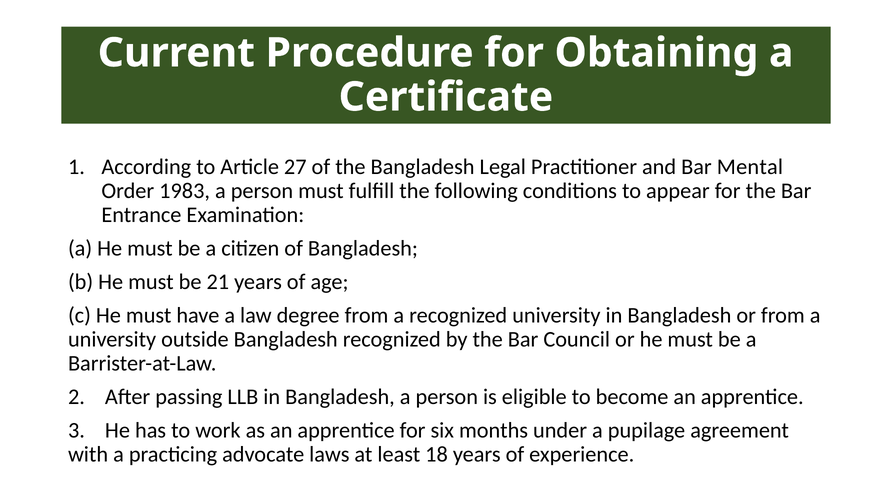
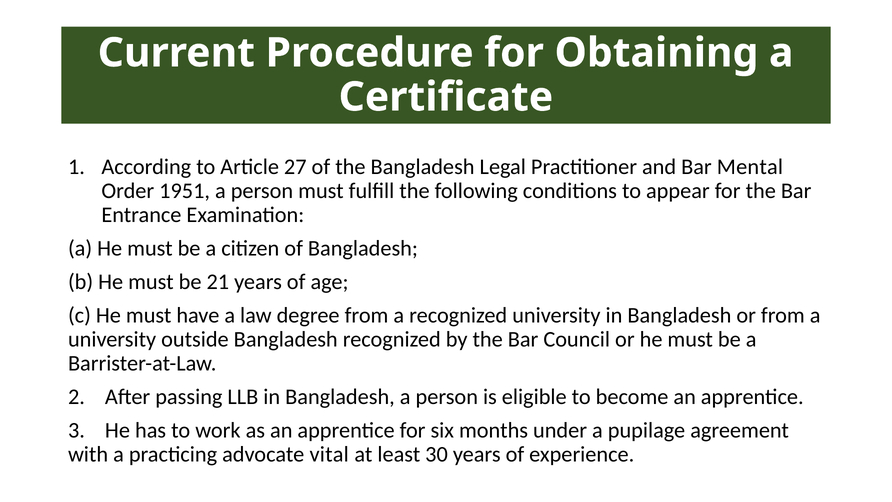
1983: 1983 -> 1951
laws: laws -> vital
18: 18 -> 30
